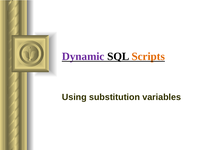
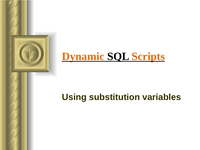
Dynamic colour: purple -> orange
